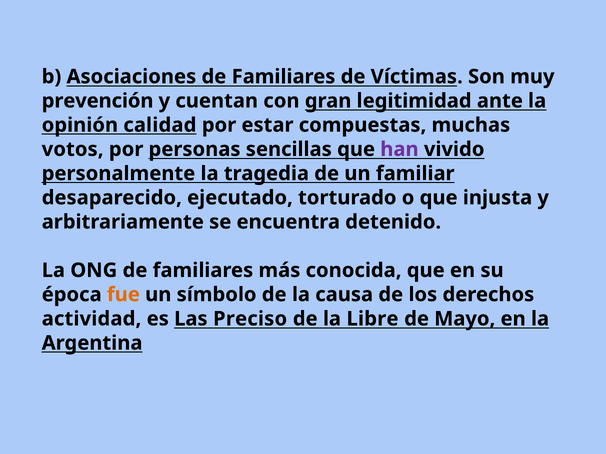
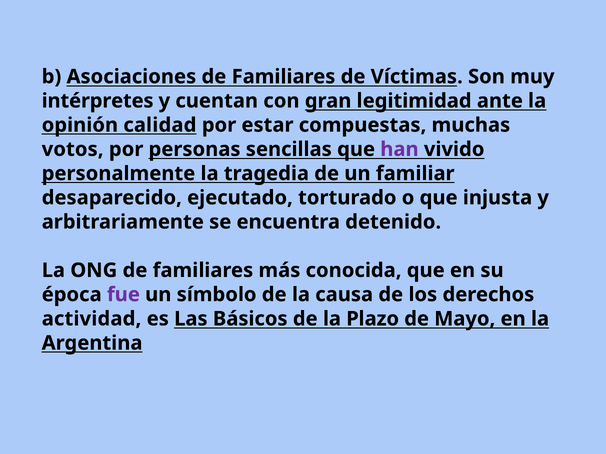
prevención: prevención -> intérpretes
fue colour: orange -> purple
Preciso: Preciso -> Básicos
Libre: Libre -> Plazo
